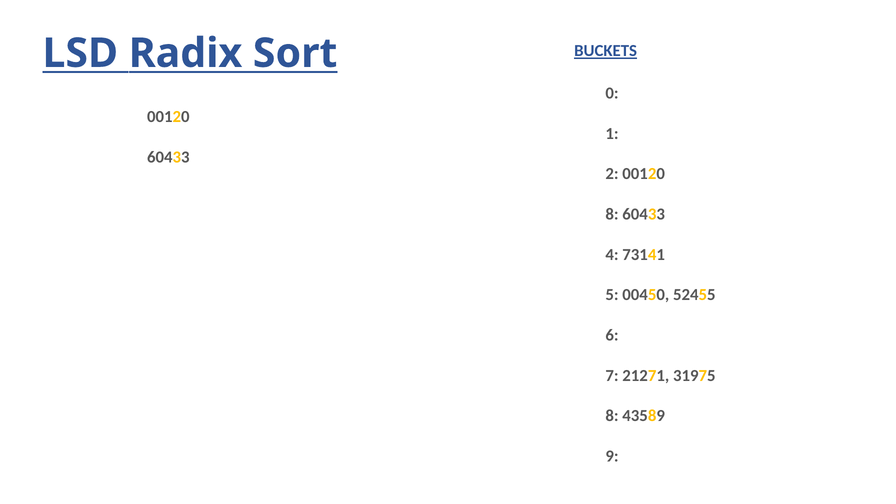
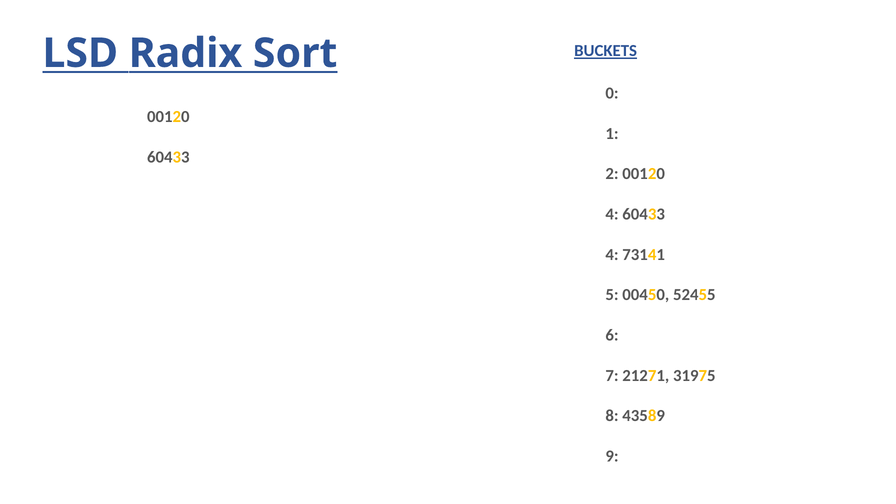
8 at (612, 214): 8 -> 4
